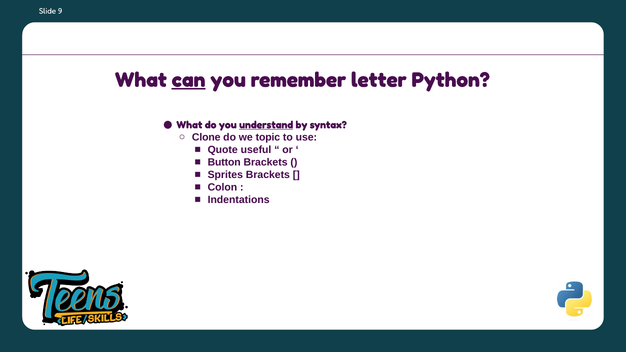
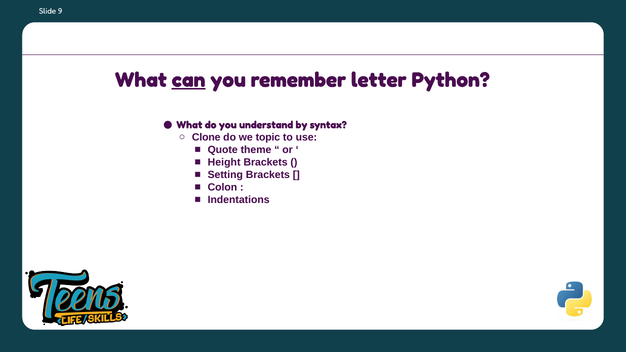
understand underline: present -> none
useful: useful -> theme
Button: Button -> Height
Sprites: Sprites -> Setting
